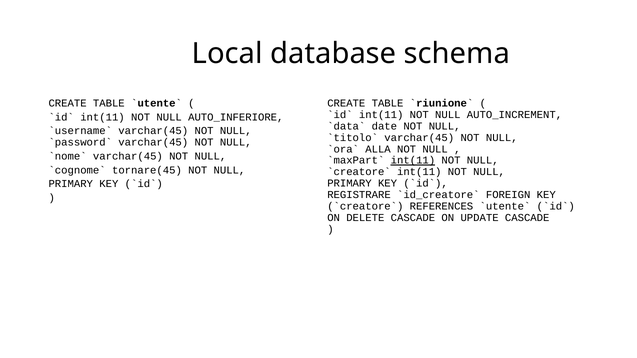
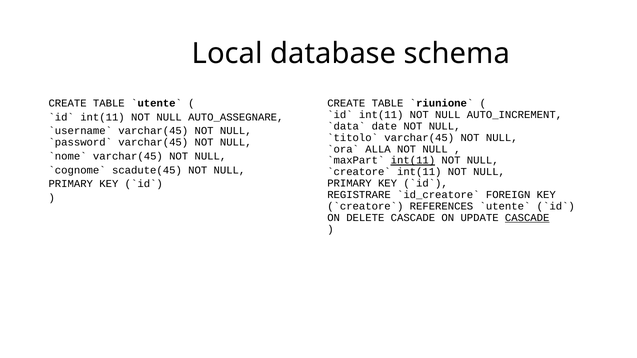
AUTO_INFERIORE: AUTO_INFERIORE -> AUTO_ASSEGNARE
tornare(45: tornare(45 -> scadute(45
CASCADE at (527, 218) underline: none -> present
